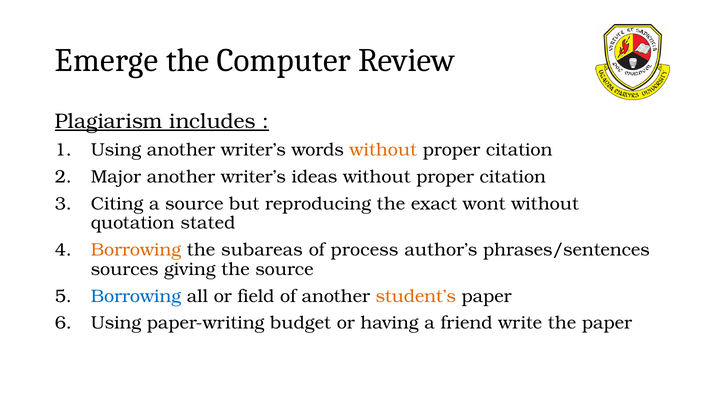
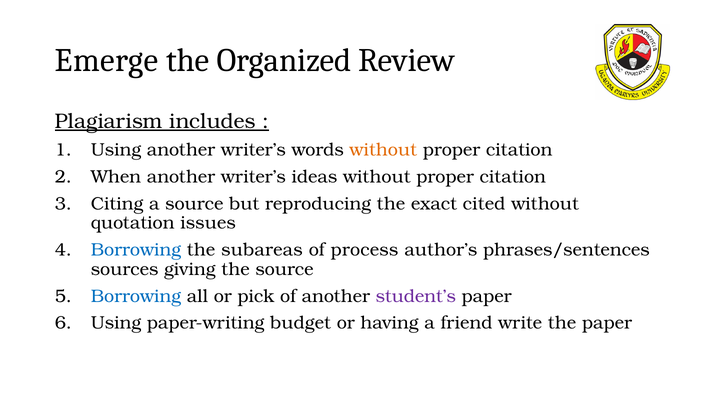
Computer: Computer -> Organized
Major: Major -> When
wont: wont -> cited
stated: stated -> issues
Borrowing at (136, 250) colour: orange -> blue
field: field -> pick
student’s colour: orange -> purple
